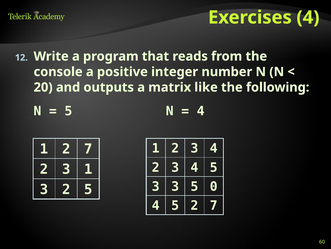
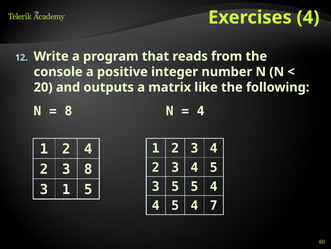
5 at (68, 111): 5 -> 8
1 2 7: 7 -> 4
3 1: 1 -> 8
3 3: 3 -> 5
0 at (214, 186): 0 -> 4
3 2: 2 -> 1
4 5 2: 2 -> 4
